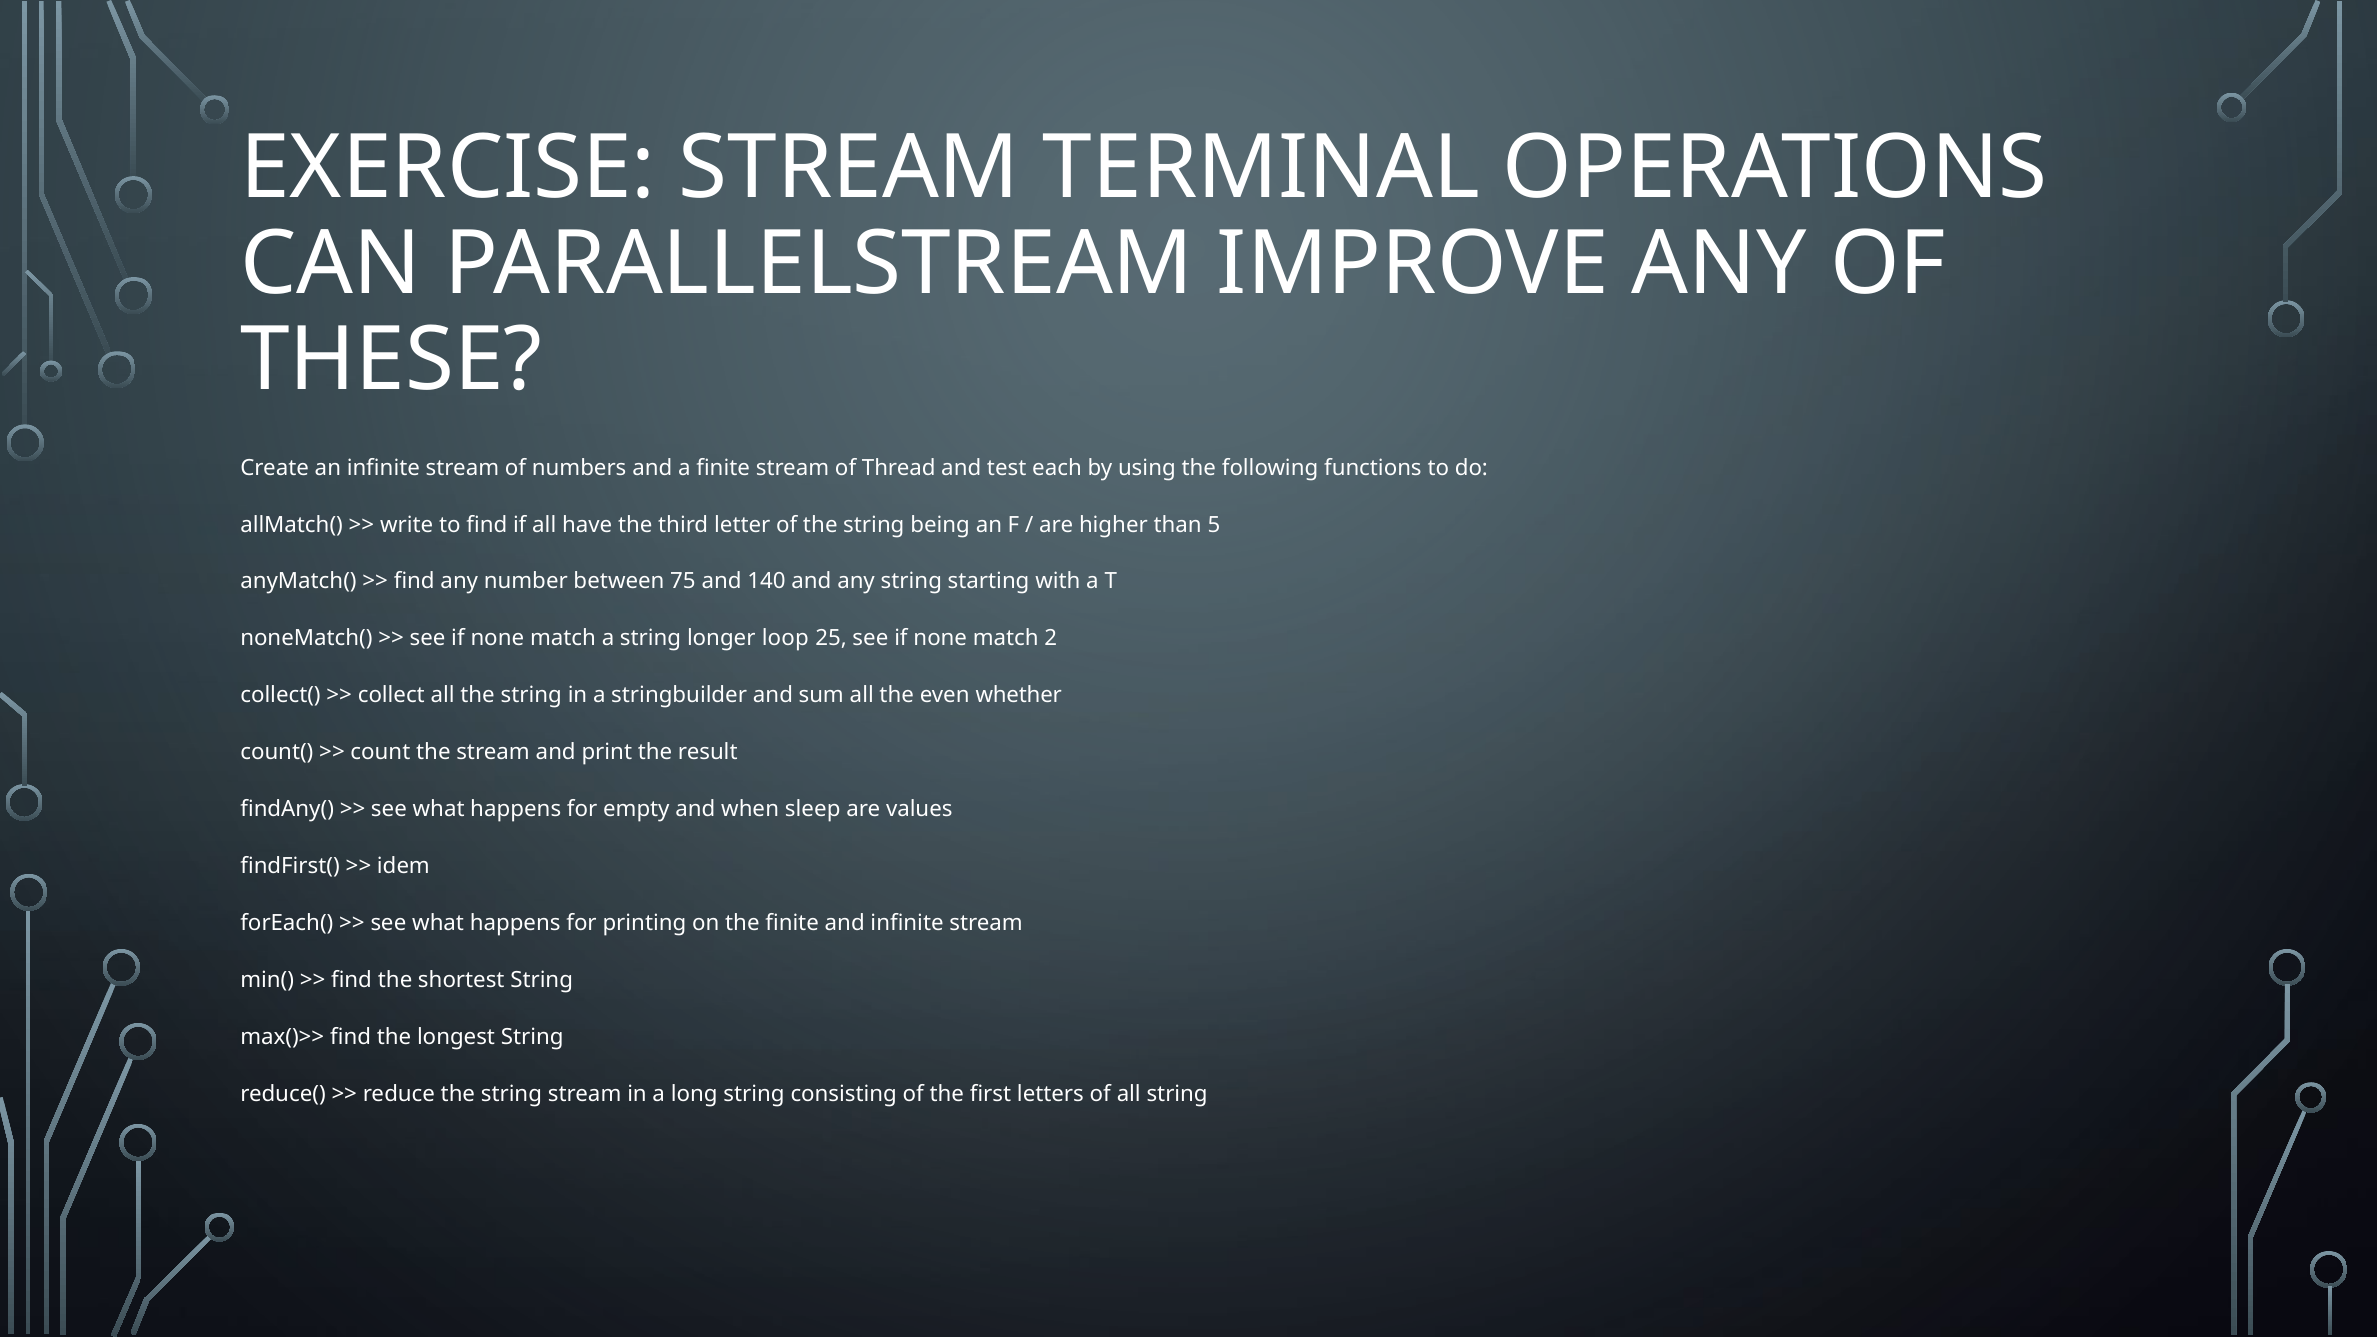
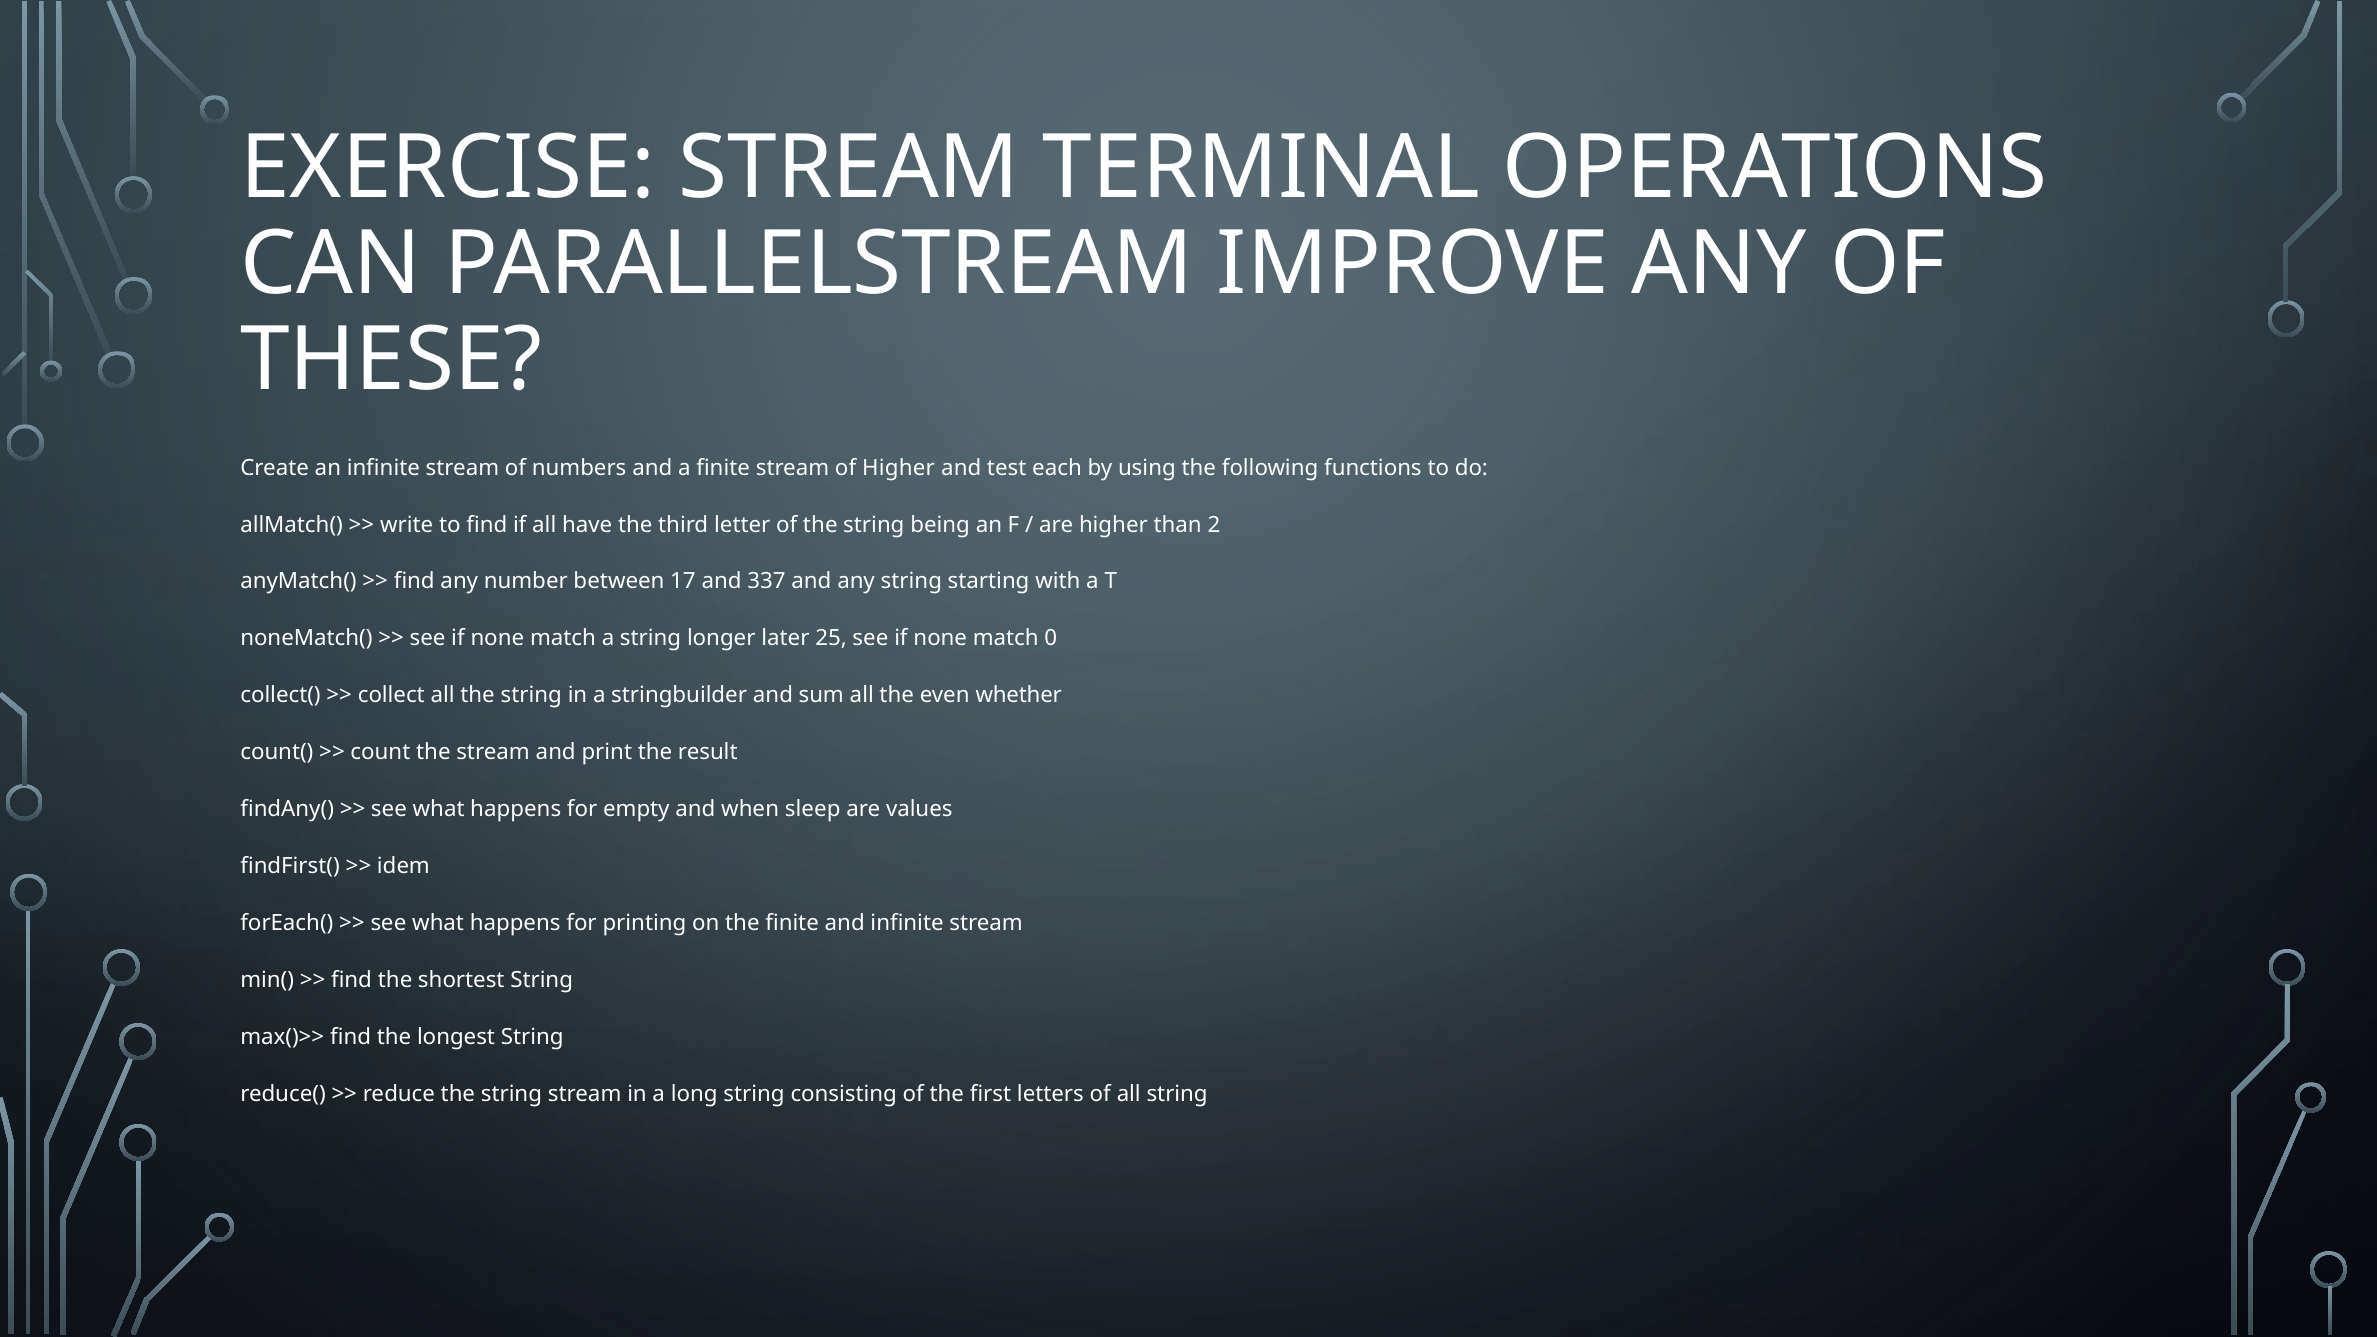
of Thread: Thread -> Higher
5: 5 -> 2
75: 75 -> 17
140: 140 -> 337
loop: loop -> later
2: 2 -> 0
